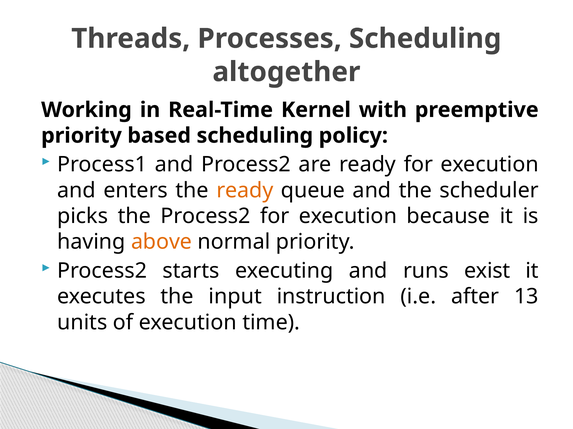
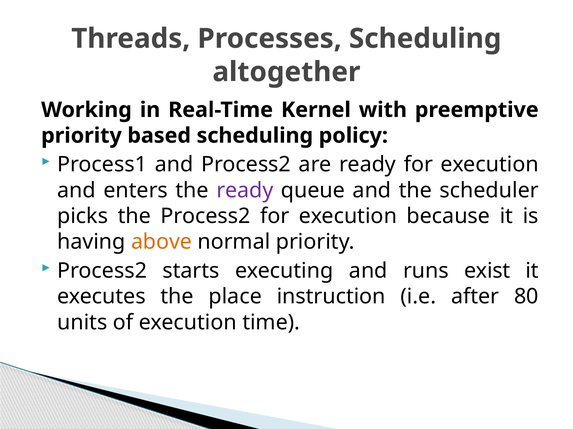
ready at (245, 191) colour: orange -> purple
input: input -> place
13: 13 -> 80
